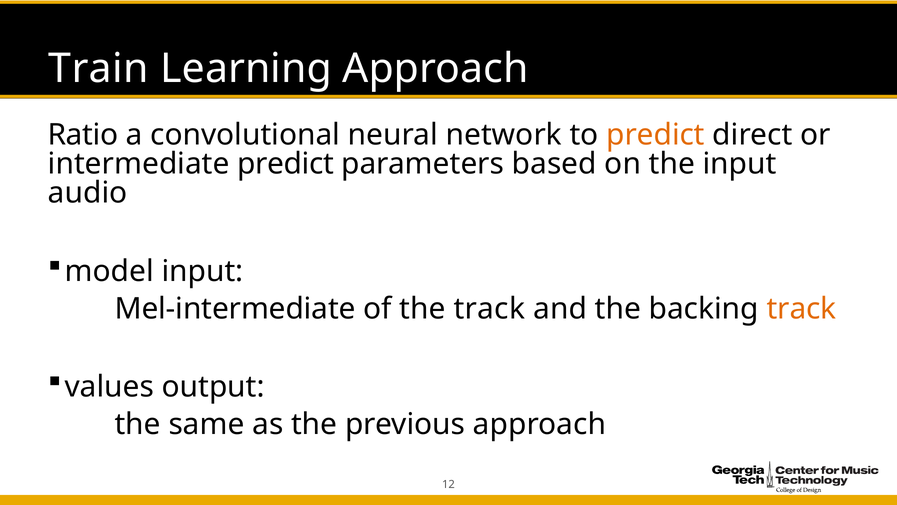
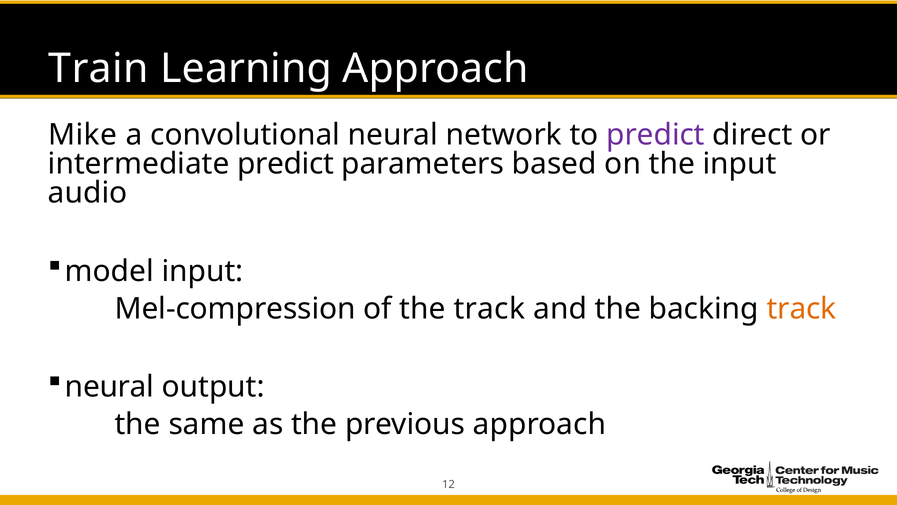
Ratio: Ratio -> Mike
predict at (656, 135) colour: orange -> purple
Mel-intermediate: Mel-intermediate -> Mel-compression
values at (109, 387): values -> neural
